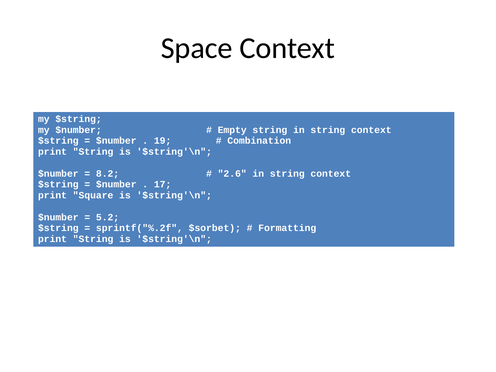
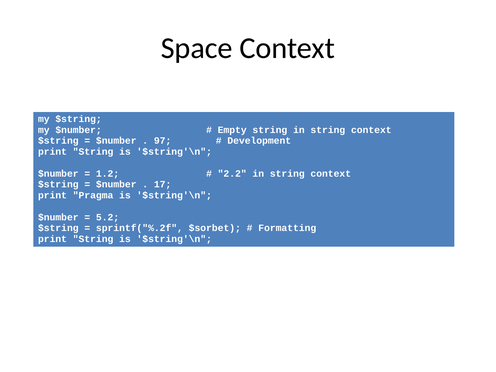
19: 19 -> 97
Combination: Combination -> Development
8.2: 8.2 -> 1.2
2.6: 2.6 -> 2.2
Square: Square -> Pragma
